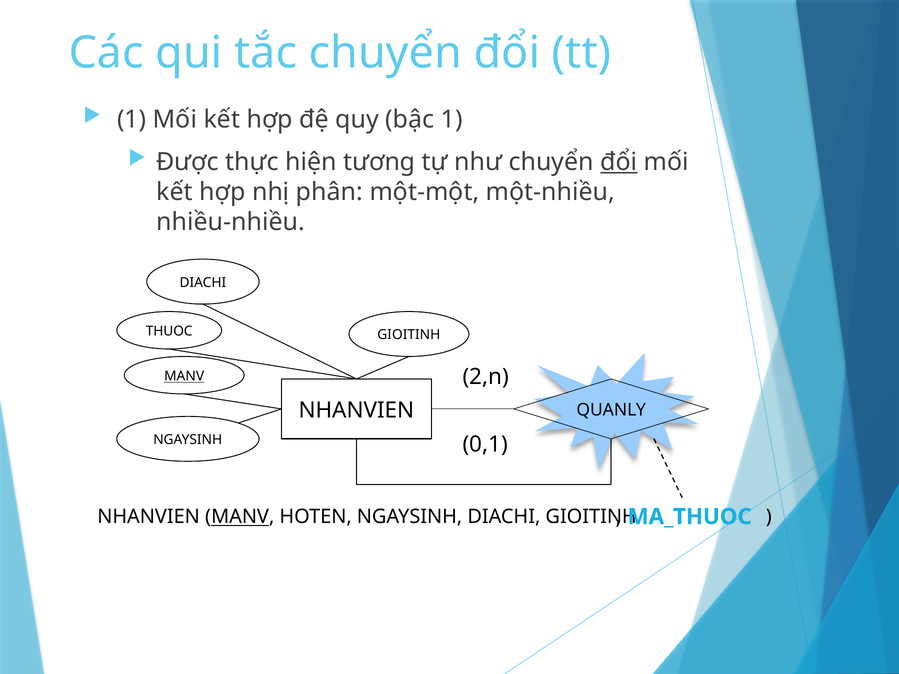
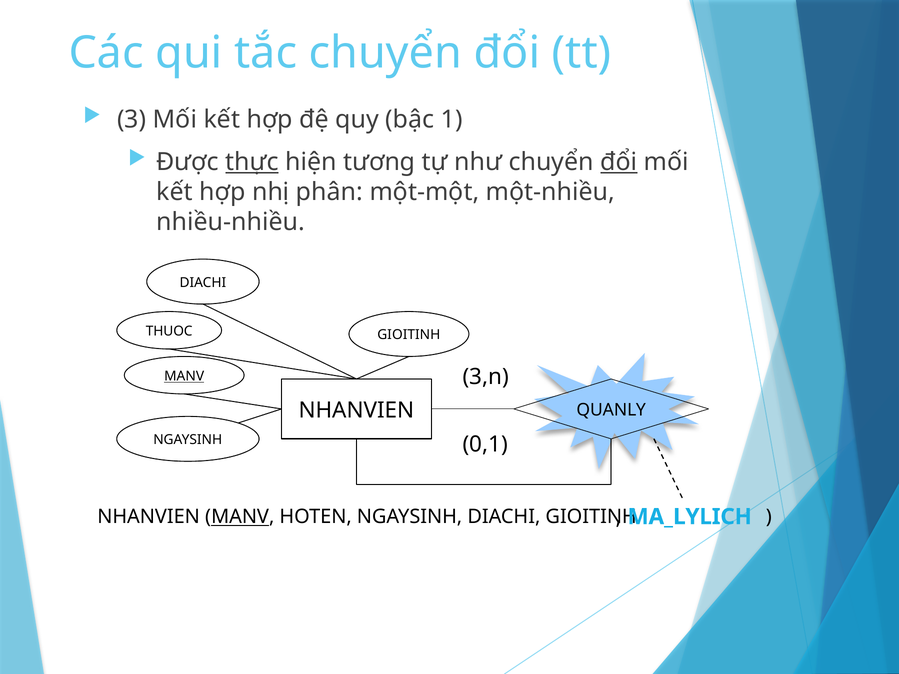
1 at (132, 119): 1 -> 3
thực underline: none -> present
2,n: 2,n -> 3,n
MA_THUOC: MA_THUOC -> MA_LYLICH
